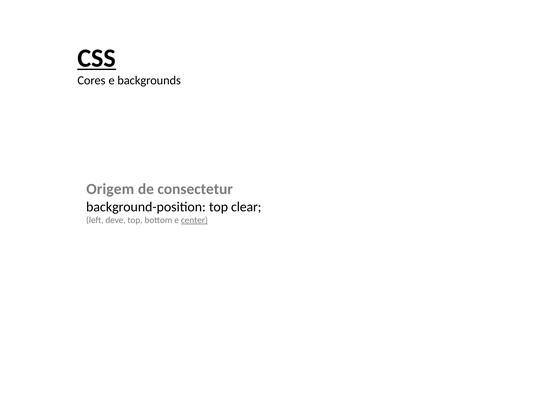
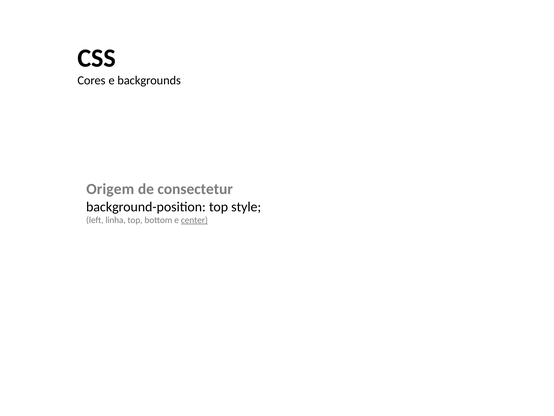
CSS underline: present -> none
clear: clear -> style
deve: deve -> linha
